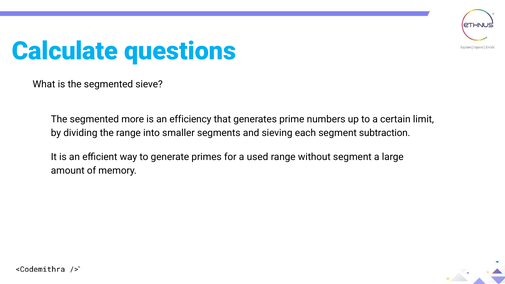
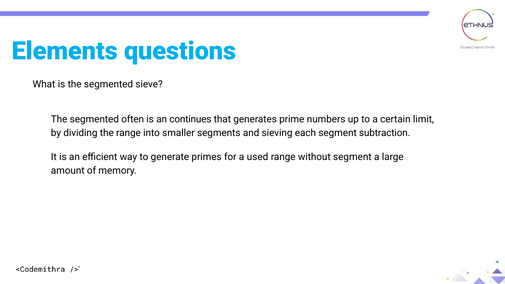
Calculate: Calculate -> Elements
more: more -> often
efficiency: efficiency -> continues
